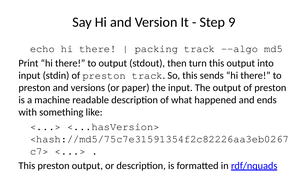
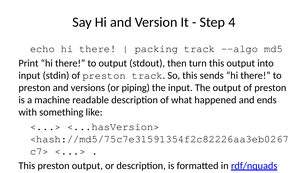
9: 9 -> 4
paper: paper -> piping
